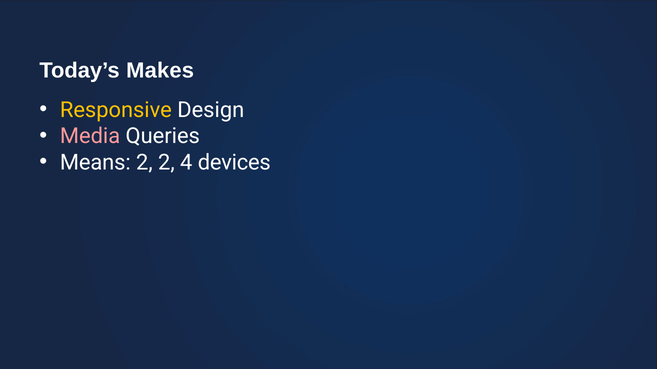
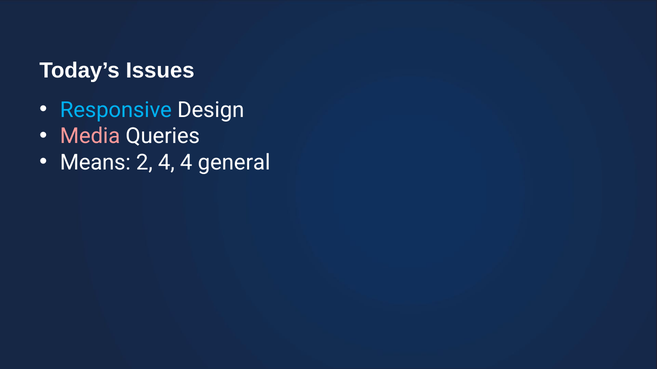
Makes: Makes -> Issues
Responsive colour: yellow -> light blue
2 2: 2 -> 4
devices: devices -> general
